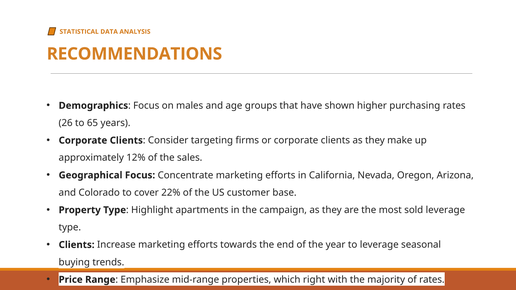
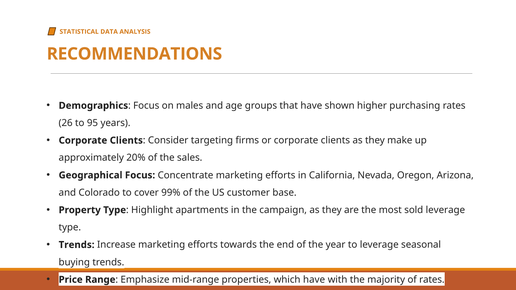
65: 65 -> 95
12%: 12% -> 20%
22%: 22% -> 99%
Clients at (77, 245): Clients -> Trends
which right: right -> have
